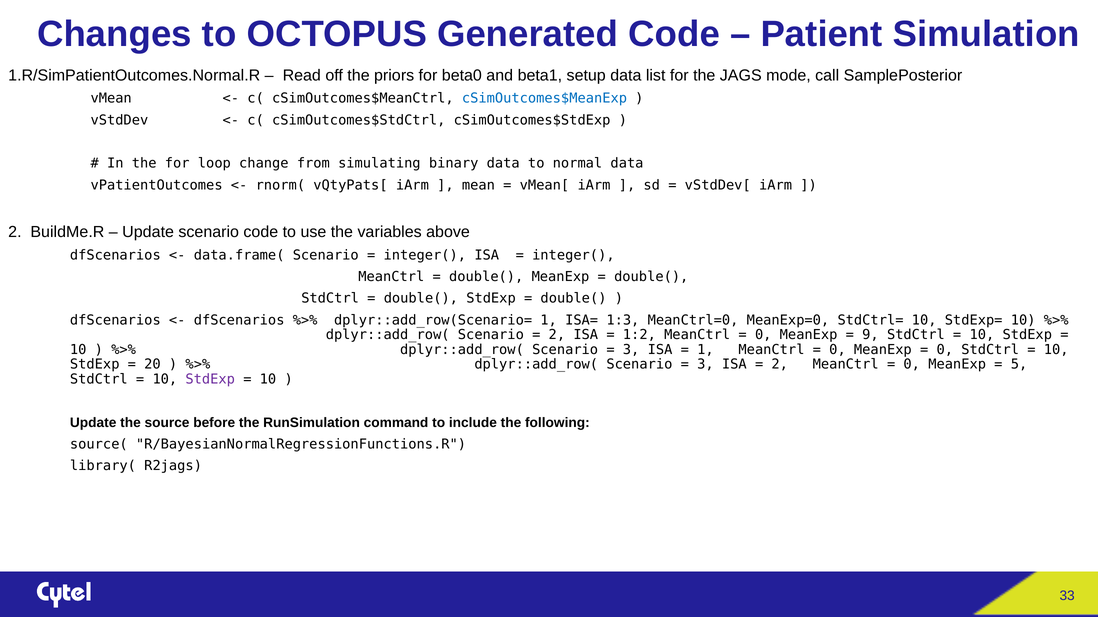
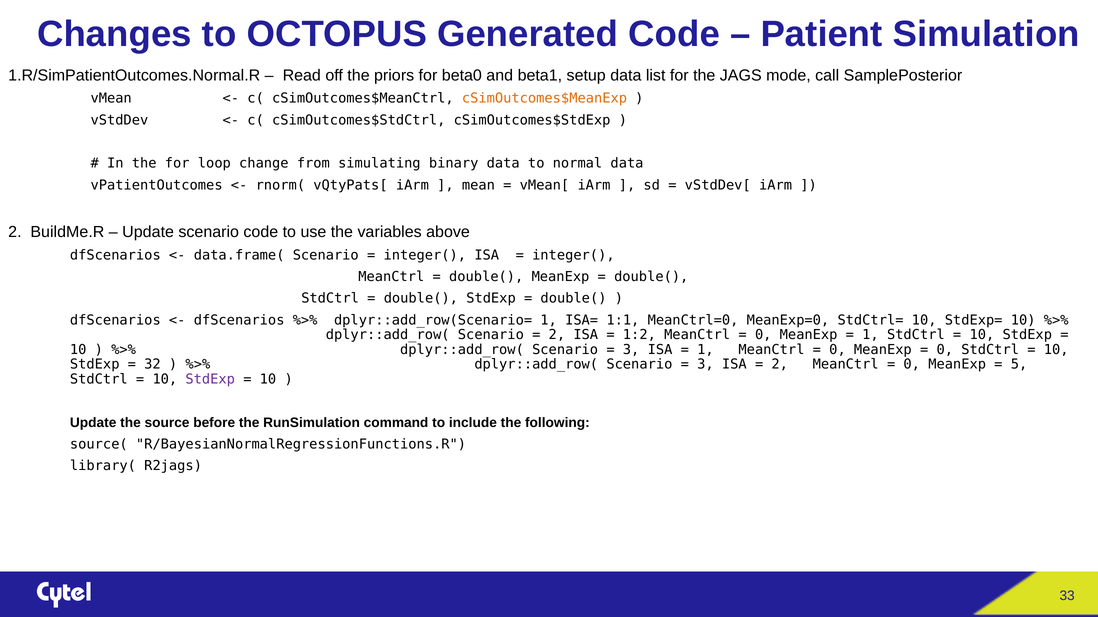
cSimOutcomes$MeanExp colour: blue -> orange
1:3: 1:3 -> 1:1
9 at (870, 335): 9 -> 1
20: 20 -> 32
